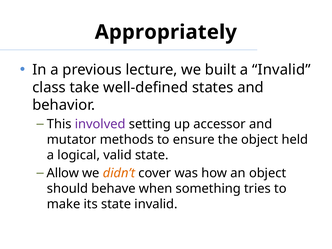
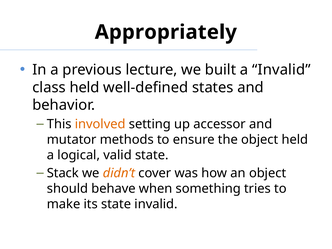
class take: take -> held
involved colour: purple -> orange
Allow: Allow -> Stack
